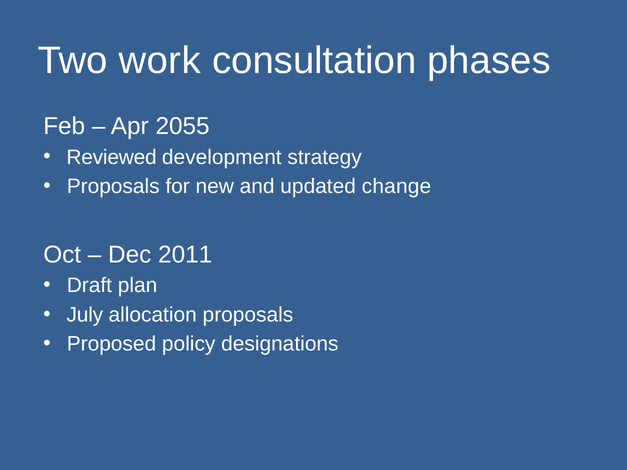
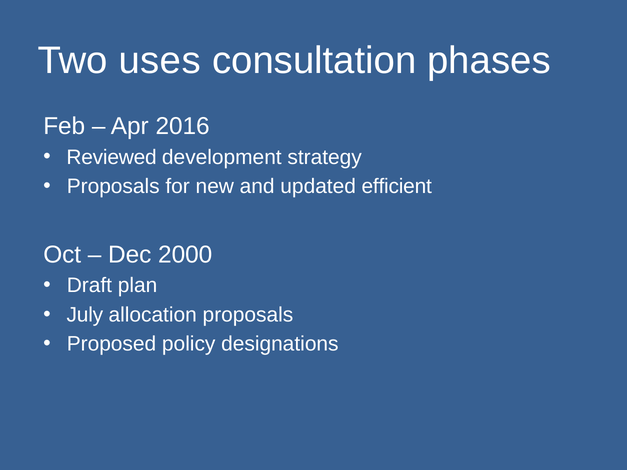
work: work -> uses
2055: 2055 -> 2016
change: change -> efficient
2011: 2011 -> 2000
